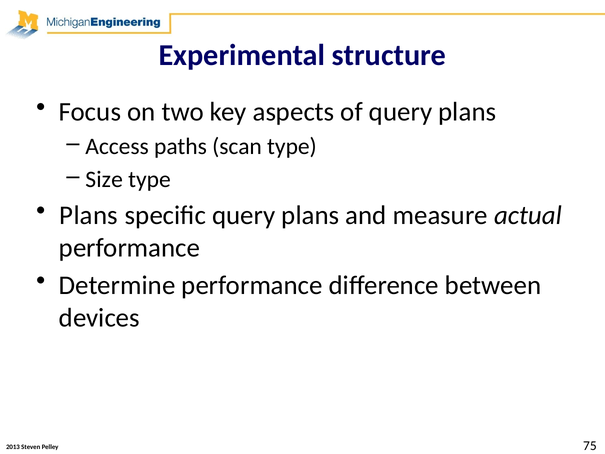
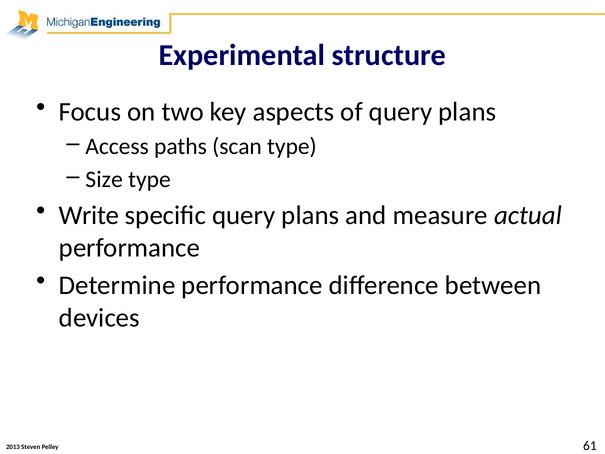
Plans at (89, 215): Plans -> Write
75: 75 -> 61
